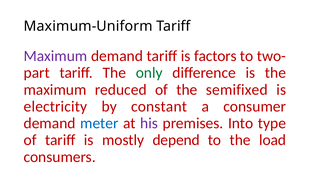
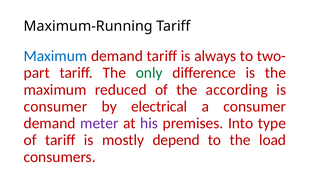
Maximum-Uniform: Maximum-Uniform -> Maximum-Running
Maximum at (55, 56) colour: purple -> blue
factors: factors -> always
semifixed: semifixed -> according
electricity at (55, 106): electricity -> consumer
constant: constant -> electrical
meter colour: blue -> purple
